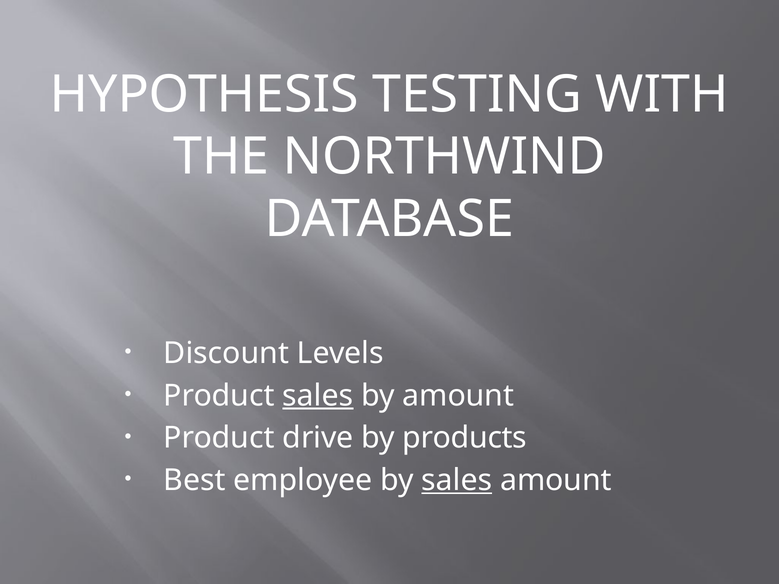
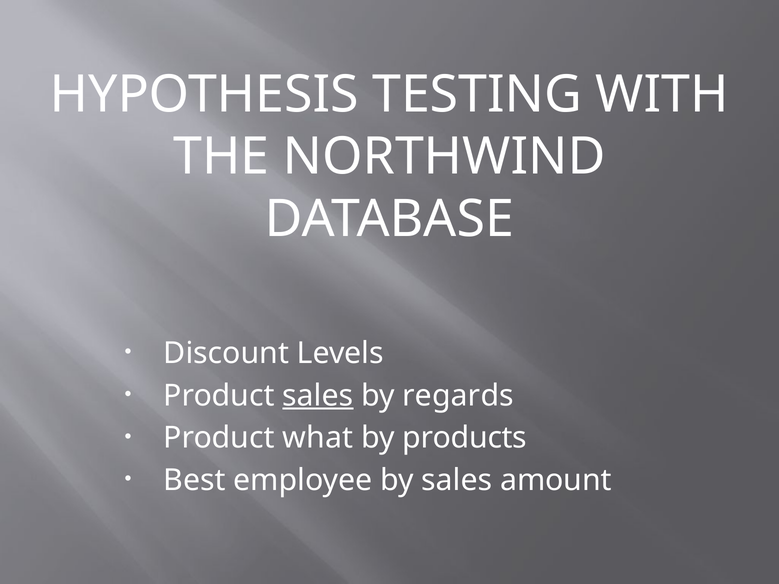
by amount: amount -> regards
drive: drive -> what
sales at (457, 480) underline: present -> none
